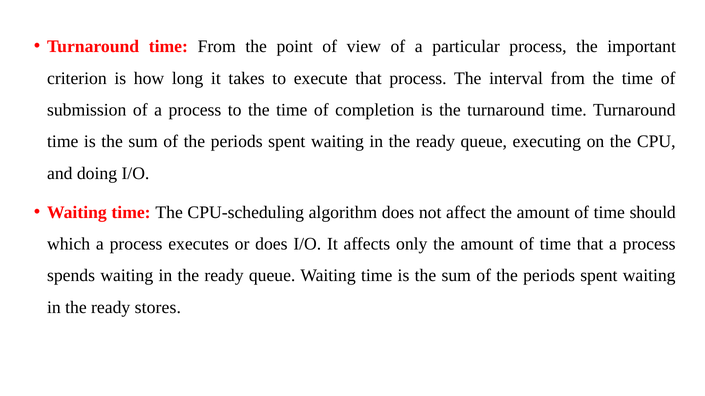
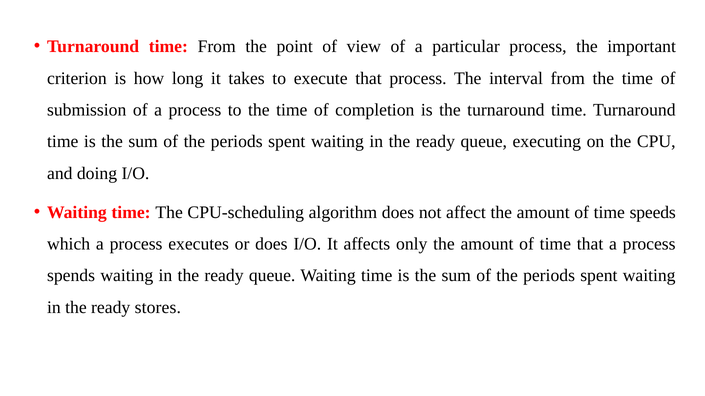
should: should -> speeds
